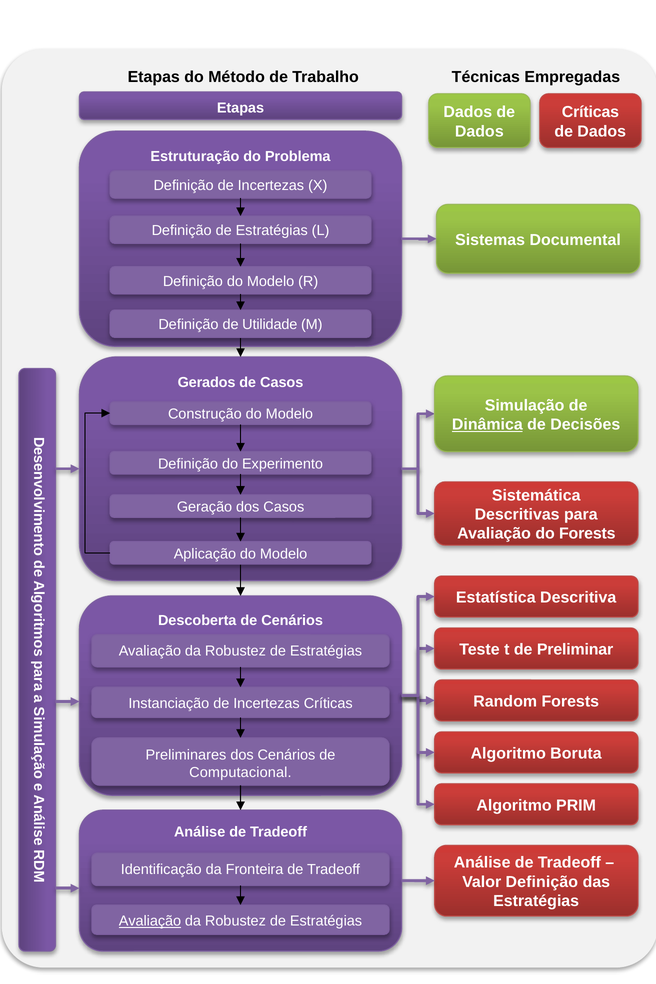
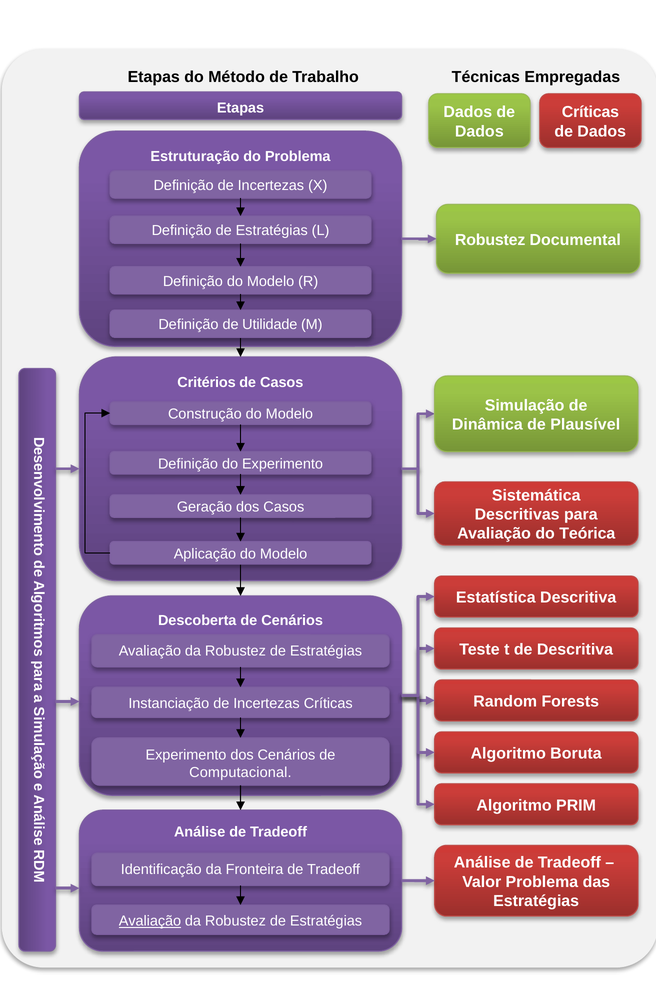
Sistemas at (490, 240): Sistemas -> Robustez
Gerados: Gerados -> Critérios
Dinâmica underline: present -> none
Decisões: Decisões -> Plausível
do Forests: Forests -> Teórica
de Preliminar: Preliminar -> Descritiva
Preliminares at (186, 755): Preliminares -> Experimento
Valor Definição: Definição -> Problema
